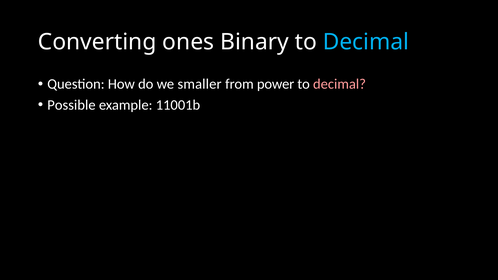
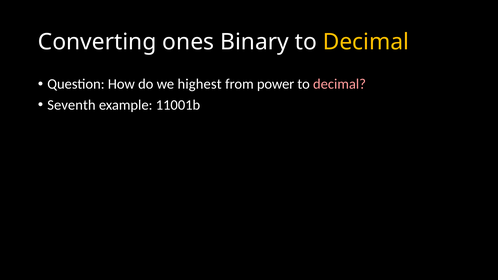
Decimal at (366, 42) colour: light blue -> yellow
smaller: smaller -> highest
Possible: Possible -> Seventh
